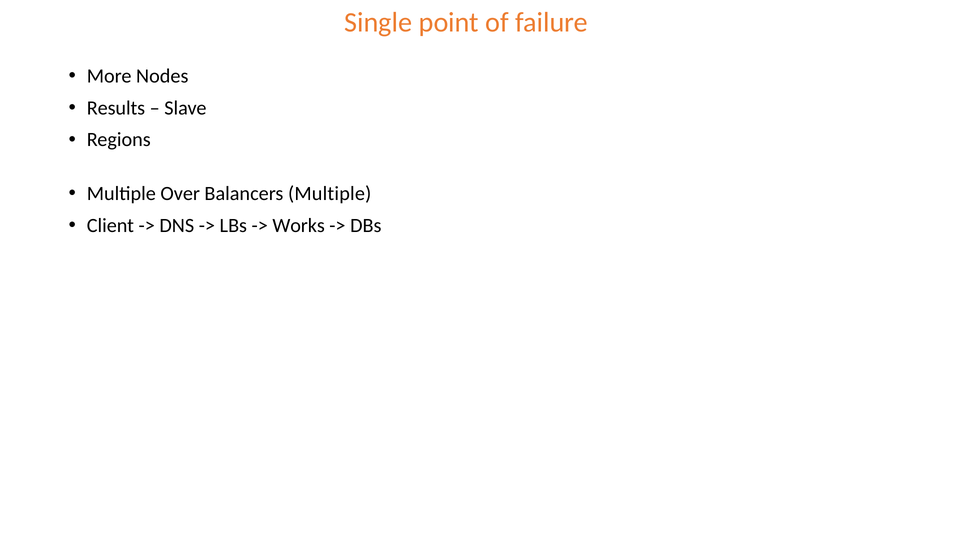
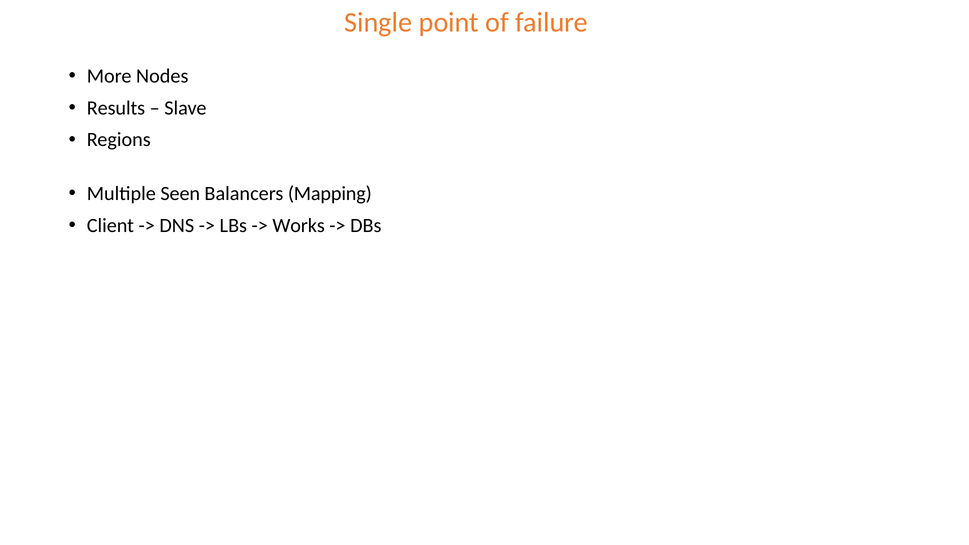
Over: Over -> Seen
Balancers Multiple: Multiple -> Mapping
